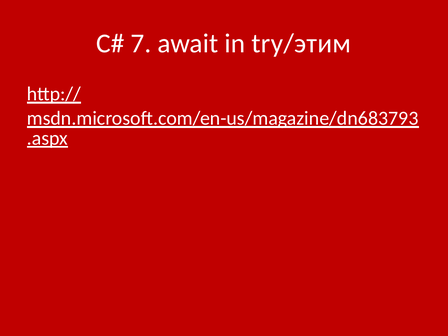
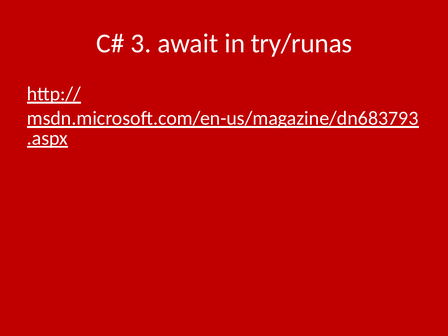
7: 7 -> 3
try/этим: try/этим -> try/runas
